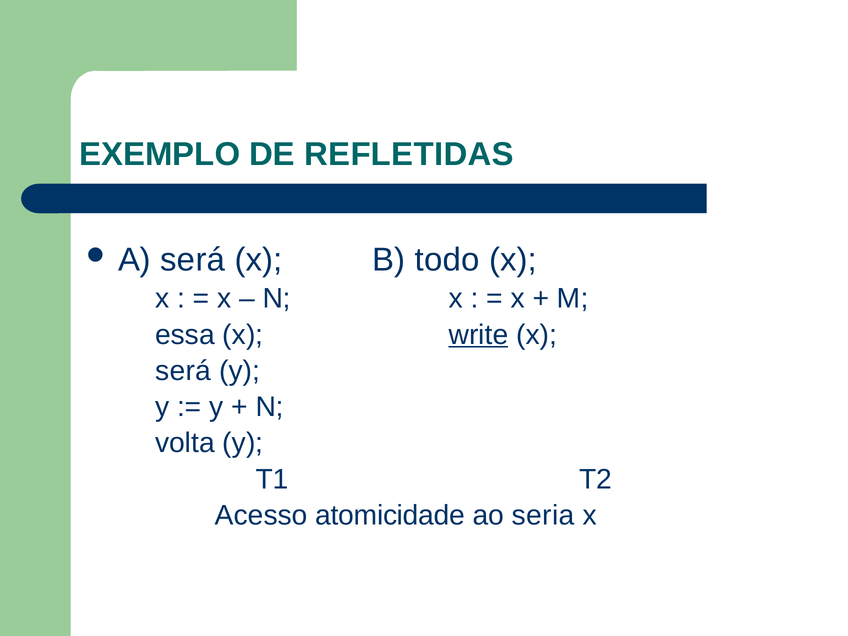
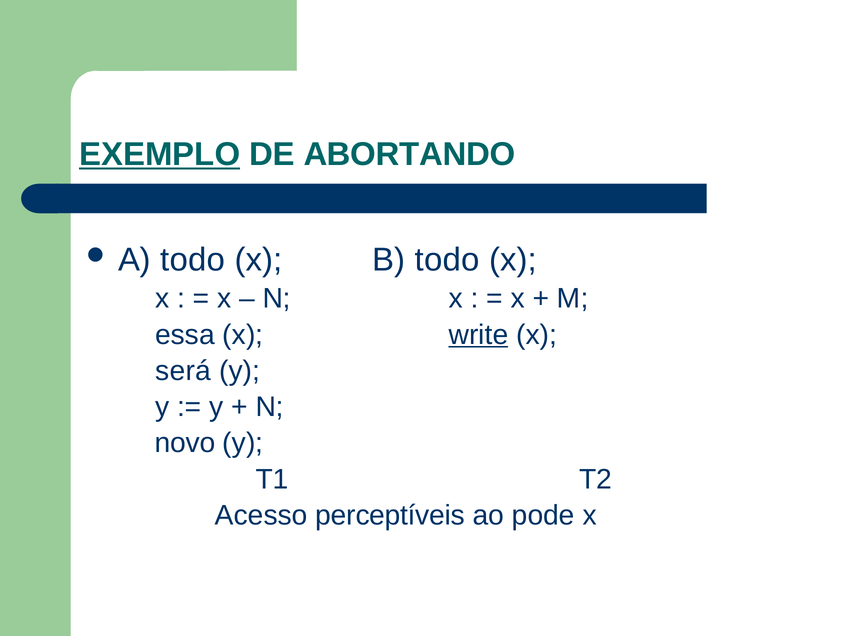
EXEMPLO underline: none -> present
REFLETIDAS: REFLETIDAS -> ABORTANDO
A será: será -> todo
volta: volta -> novo
atomicidade: atomicidade -> perceptíveis
seria: seria -> pode
